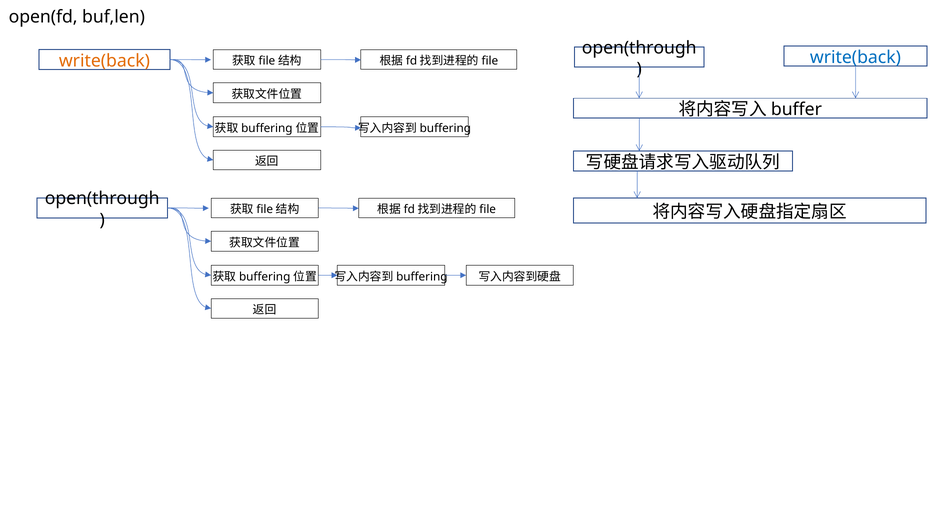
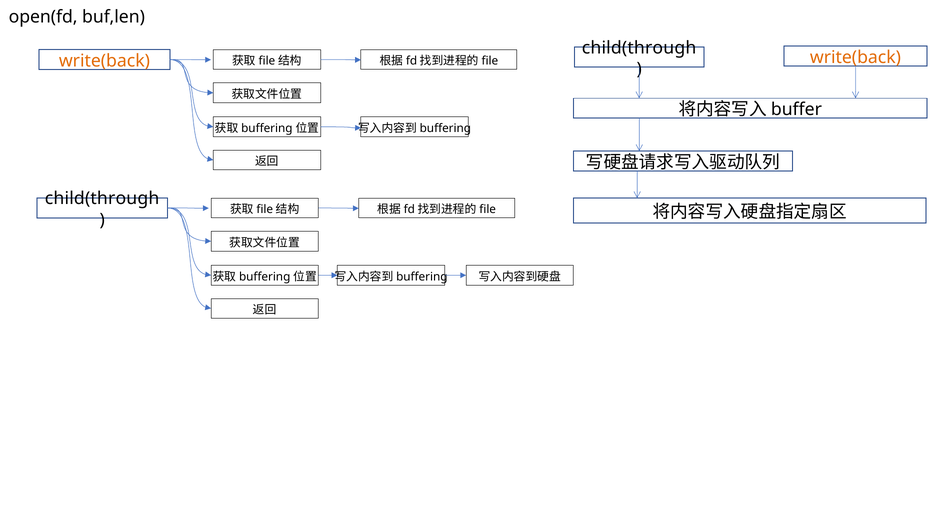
open(through at (639, 48): open(through -> child(through
write(back at (855, 57) colour: blue -> orange
open(through at (102, 199): open(through -> child(through
